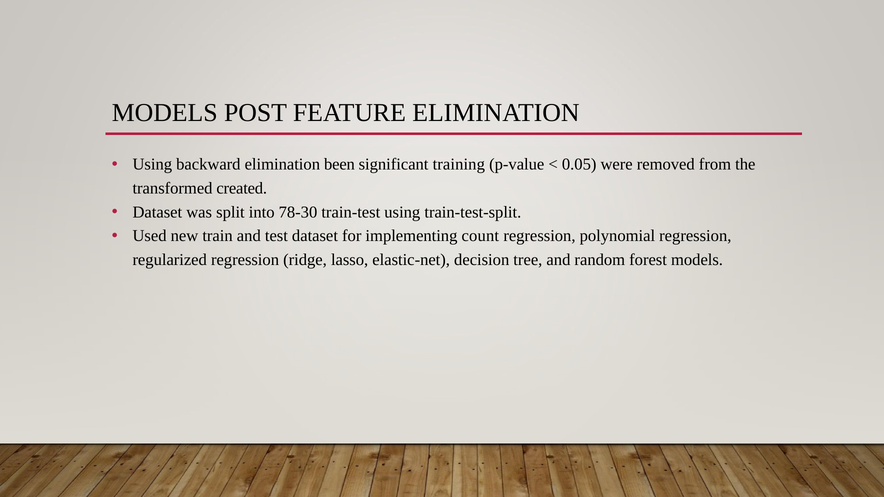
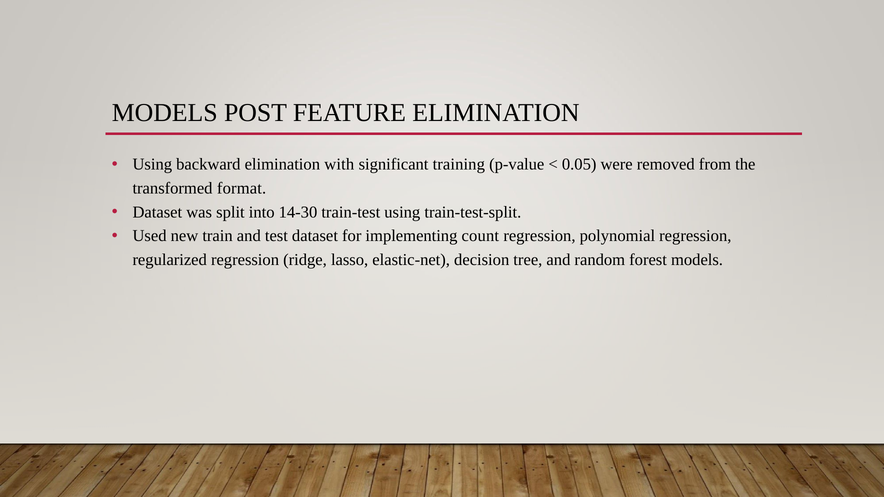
been: been -> with
created: created -> format
78-30: 78-30 -> 14-30
